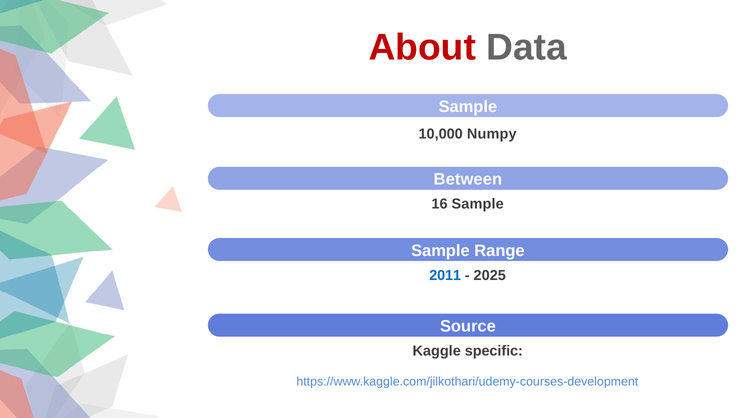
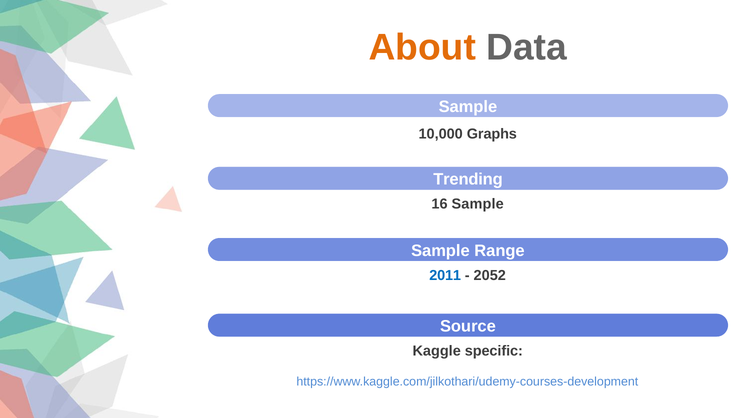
About colour: red -> orange
Numpy: Numpy -> Graphs
Between: Between -> Trending
2025: 2025 -> 2052
